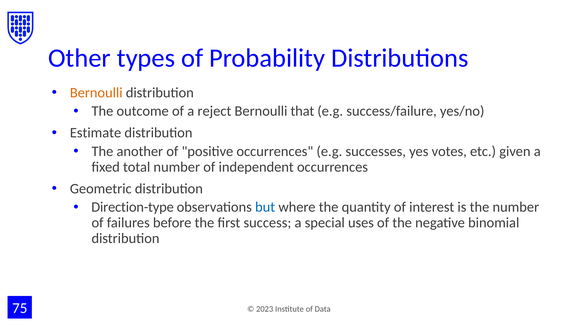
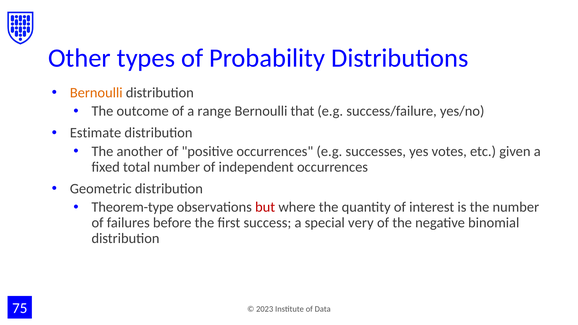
reject: reject -> range
Direction-type: Direction-type -> Theorem-type
but colour: blue -> red
uses: uses -> very
